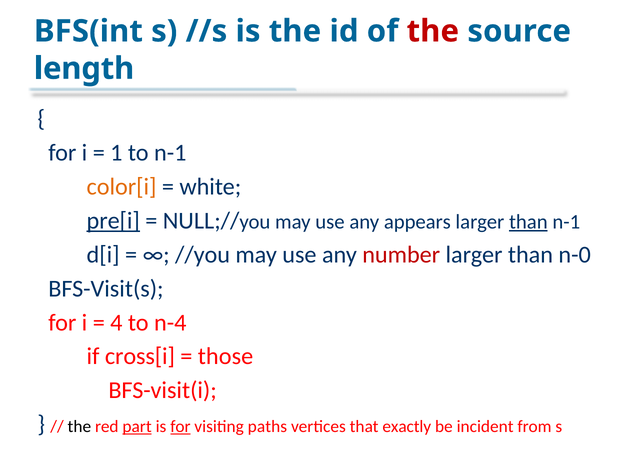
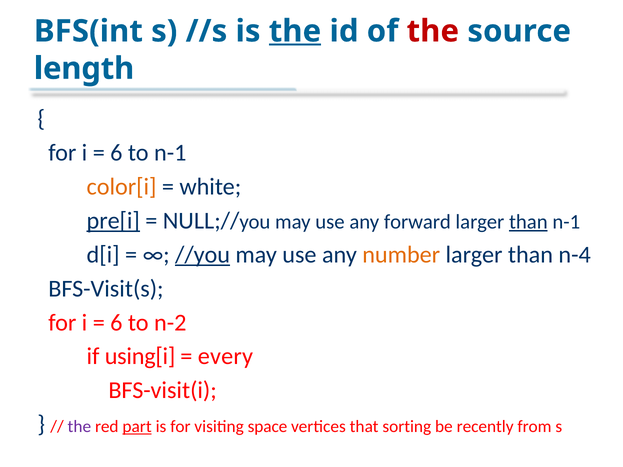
the at (295, 31) underline: none -> present
1 at (116, 153): 1 -> 6
appears: appears -> forward
//you underline: none -> present
number colour: red -> orange
n-0: n-0 -> n-4
4 at (116, 323): 4 -> 6
n-4: n-4 -> n-2
cross[i: cross[i -> using[i
those: those -> every
the at (79, 427) colour: black -> purple
for at (180, 427) underline: present -> none
paths: paths -> space
exactly: exactly -> sorting
incident: incident -> recently
